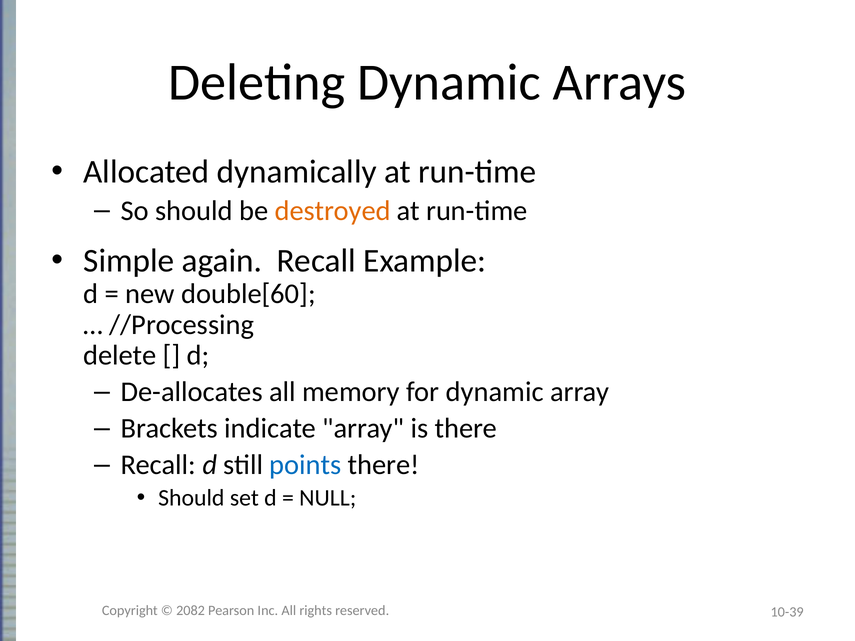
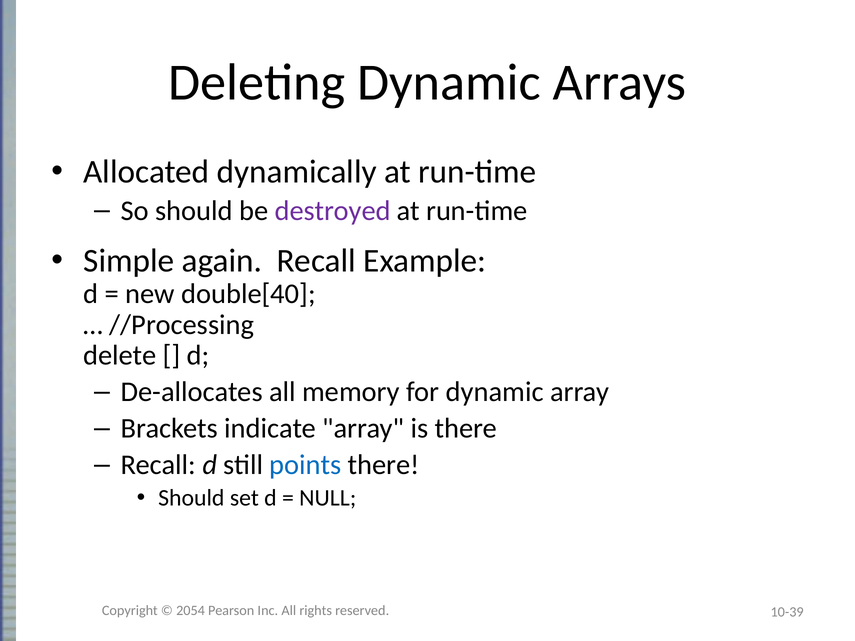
destroyed colour: orange -> purple
double[60: double[60 -> double[40
2082: 2082 -> 2054
